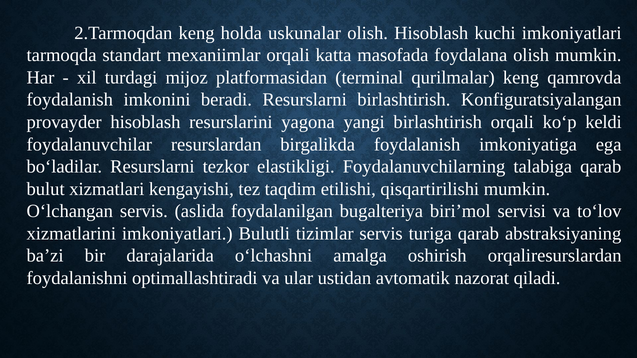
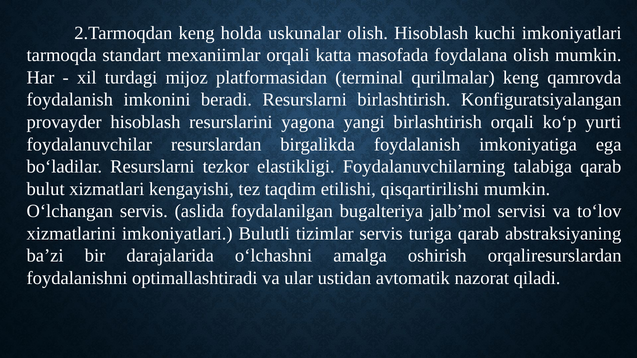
keldi: keldi -> yurti
biri’mol: biri’mol -> jalb’mol
